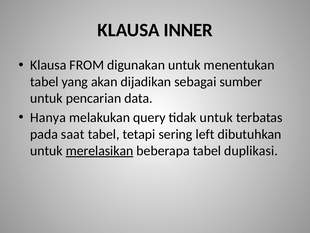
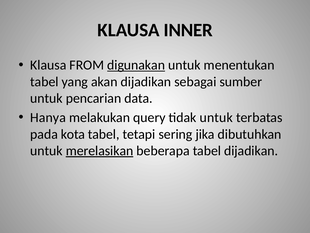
digunakan underline: none -> present
saat: saat -> kota
left: left -> jika
tabel duplikasi: duplikasi -> dijadikan
